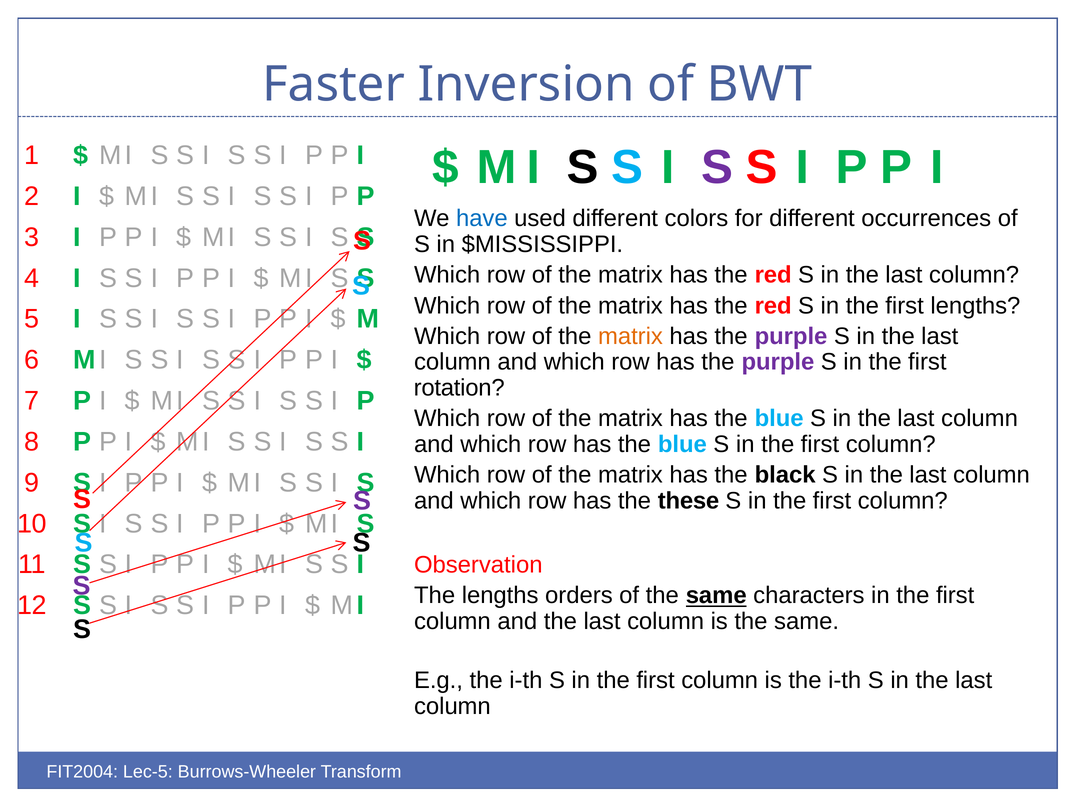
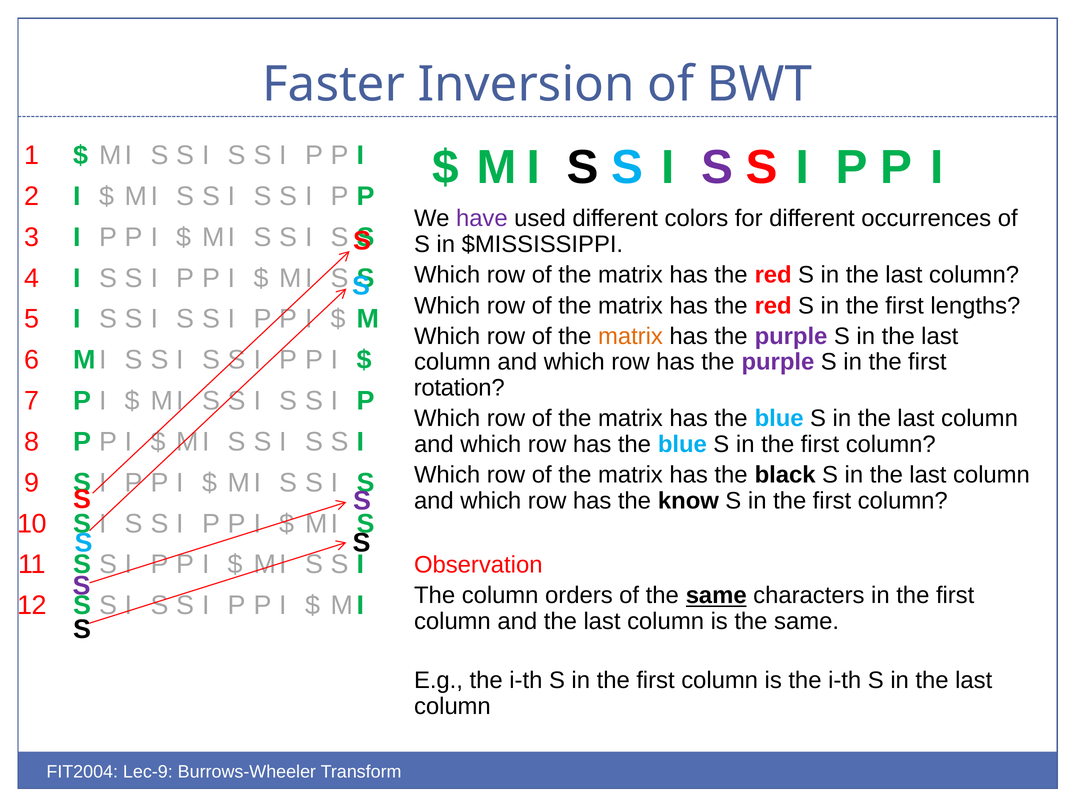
have colour: blue -> purple
these: these -> know
The lengths: lengths -> column
Lec-5: Lec-5 -> Lec-9
